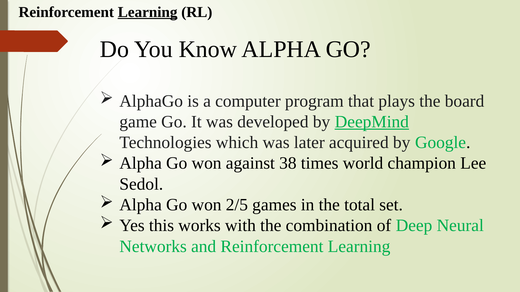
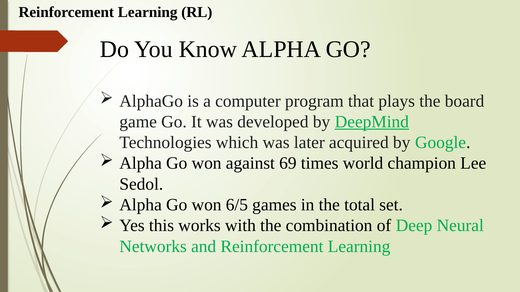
Learning at (148, 12) underline: present -> none
38: 38 -> 69
2/5: 2/5 -> 6/5
